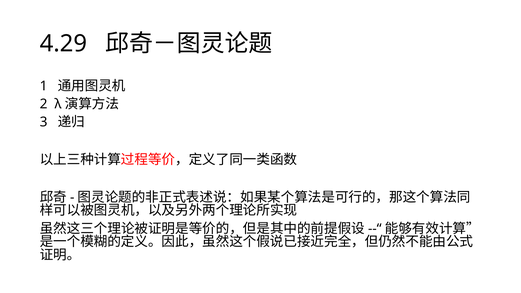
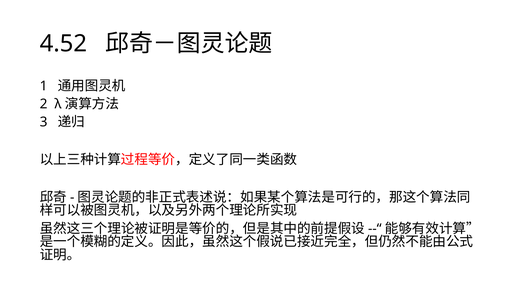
4.29: 4.29 -> 4.52
